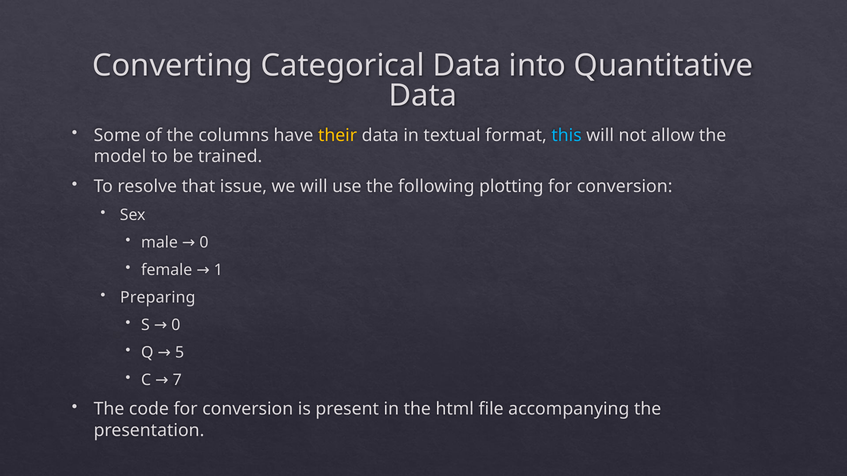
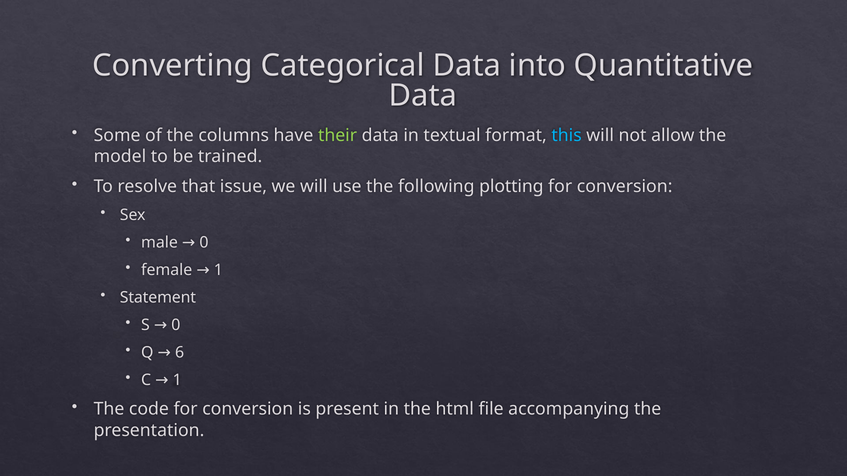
their colour: yellow -> light green
Preparing: Preparing -> Statement
5: 5 -> 6
C 7: 7 -> 1
